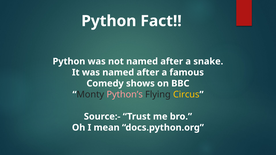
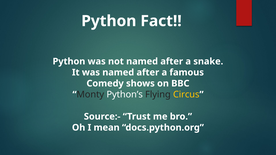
Python’s colour: pink -> white
